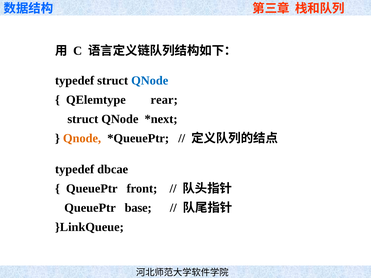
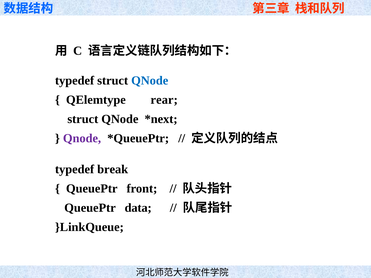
Qnode at (82, 138) colour: orange -> purple
dbcae: dbcae -> break
base: base -> data
